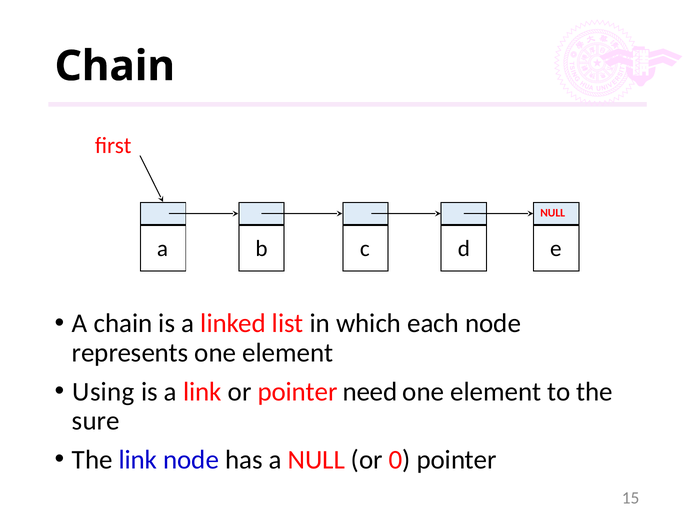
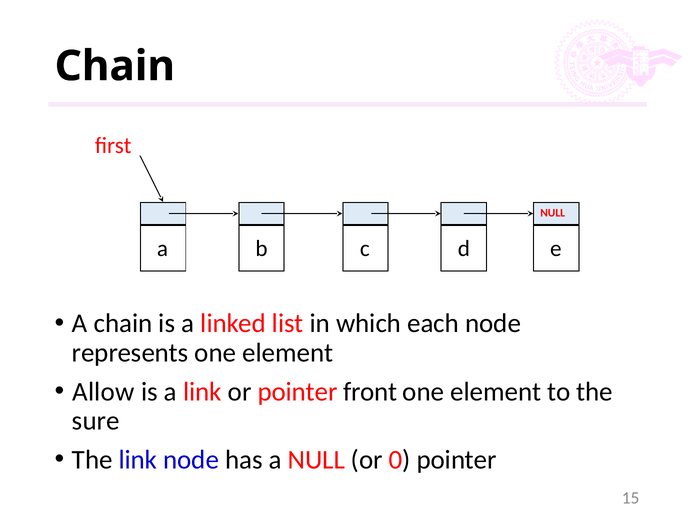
Using: Using -> Allow
need: need -> front
